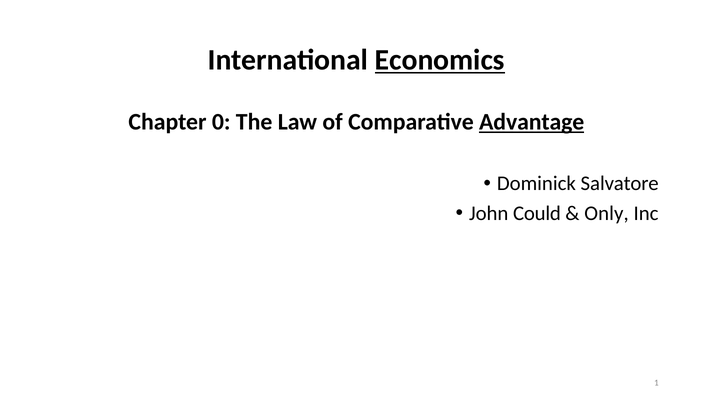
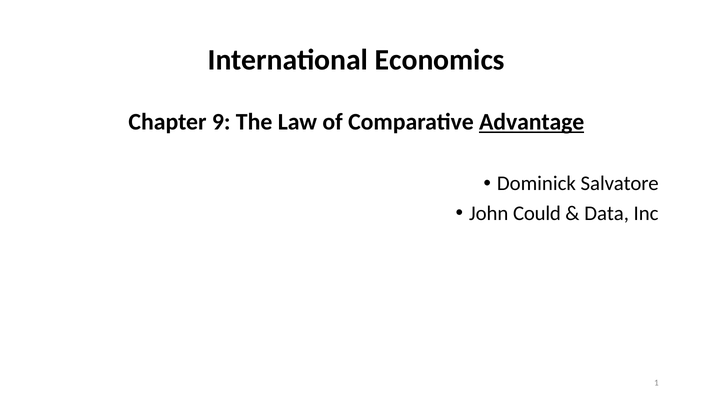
Economics underline: present -> none
0: 0 -> 9
Only: Only -> Data
